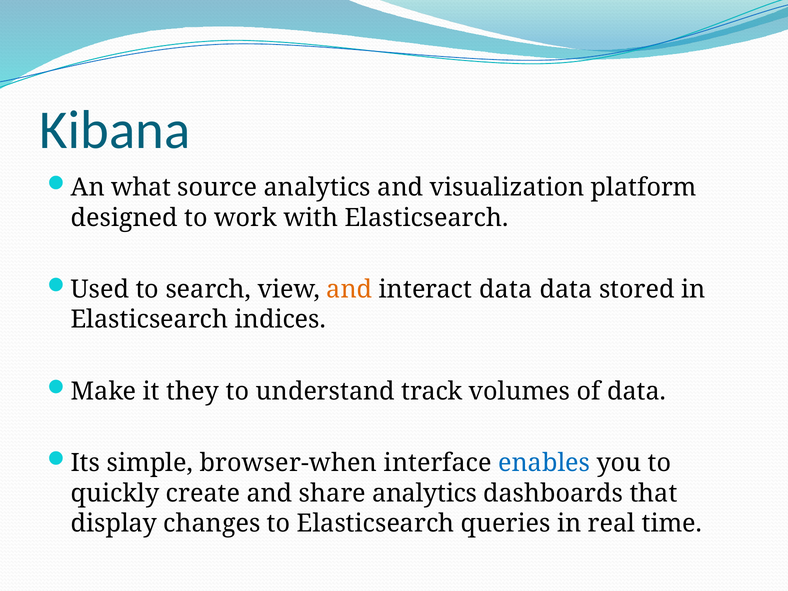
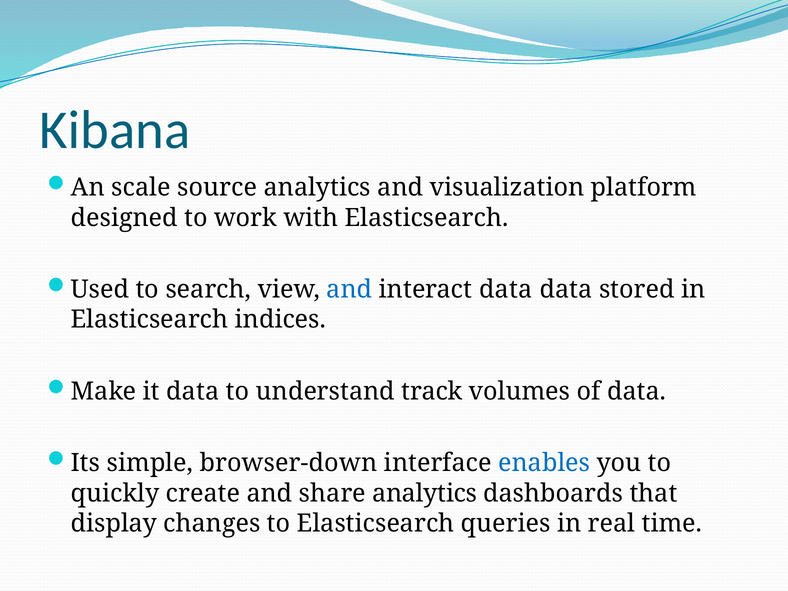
what: what -> scale
and at (349, 289) colour: orange -> blue
it they: they -> data
browser-when: browser-when -> browser-down
